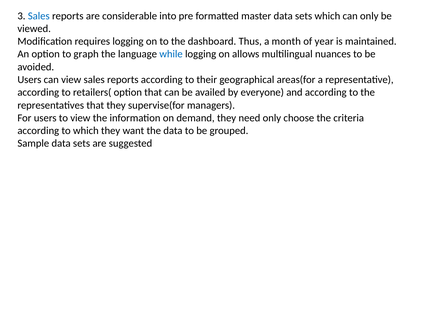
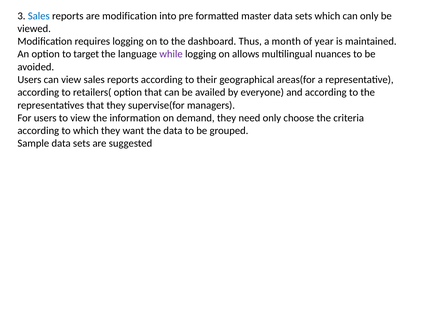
are considerable: considerable -> modification
graph: graph -> target
while colour: blue -> purple
